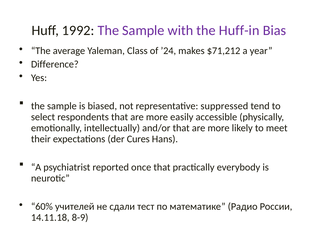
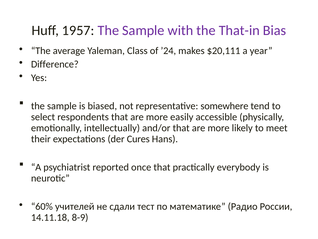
1992: 1992 -> 1957
Huff-in: Huff-in -> That-in
$71,212: $71,212 -> $20,111
suppressed: suppressed -> somewhere
